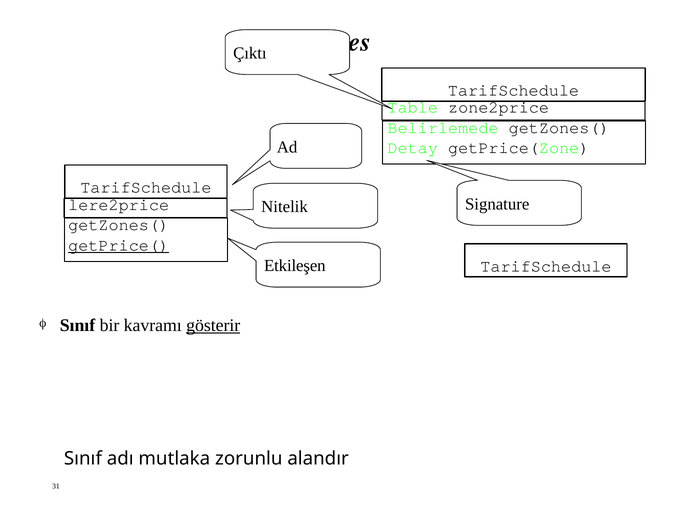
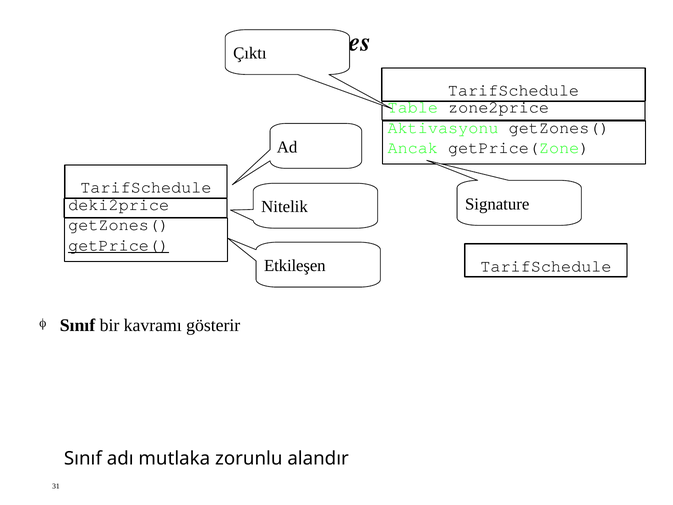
Belirlemede: Belirlemede -> Aktivasyonu
Detay: Detay -> Ancak
lere2price: lere2price -> deki2price
gösterir underline: present -> none
